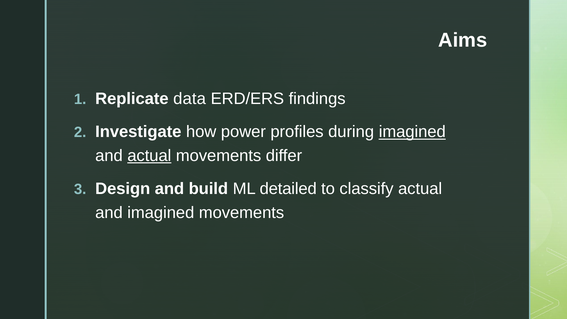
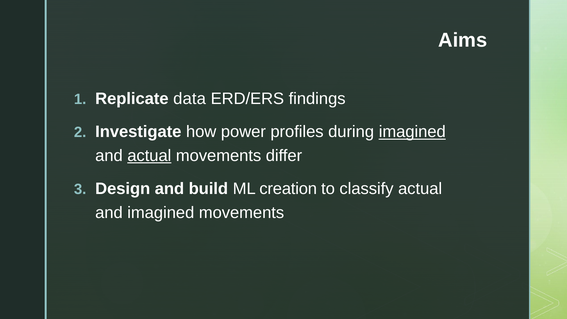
detailed: detailed -> creation
